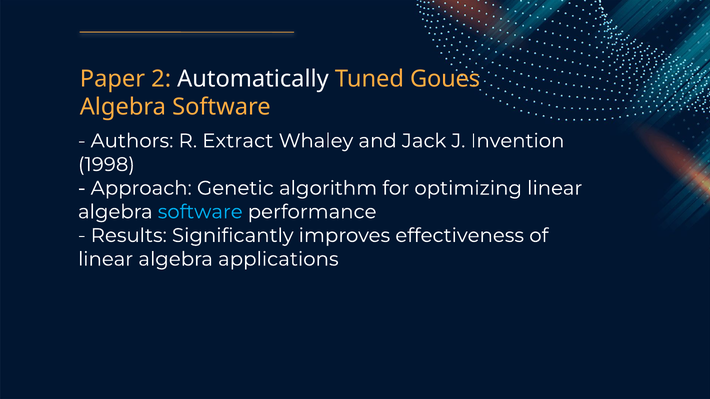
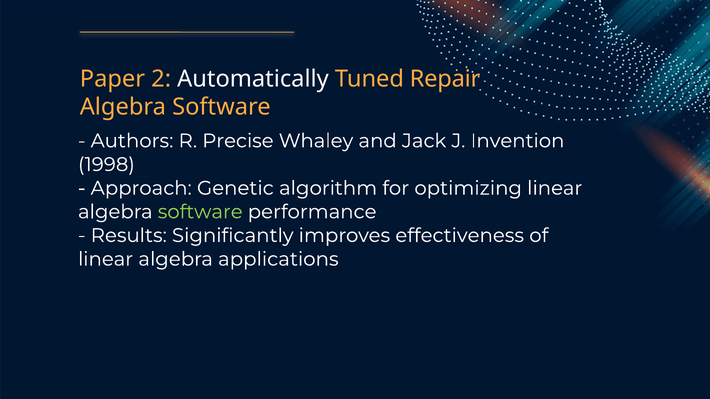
Goues: Goues -> Repair
Extract: Extract -> Precise
software at (200, 212) colour: light blue -> light green
